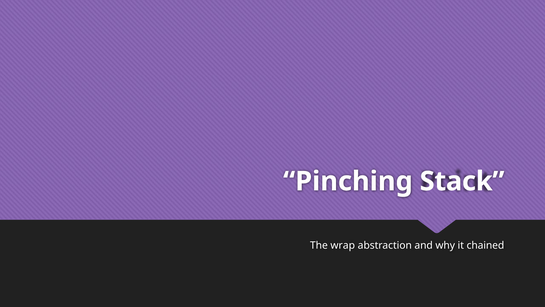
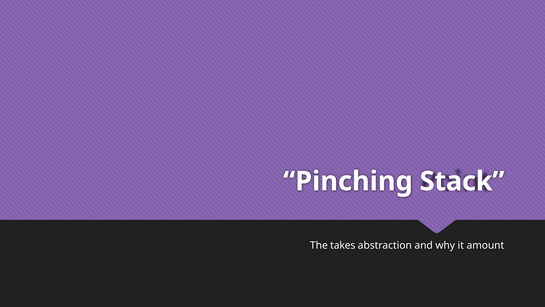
wrap: wrap -> takes
chained: chained -> amount
